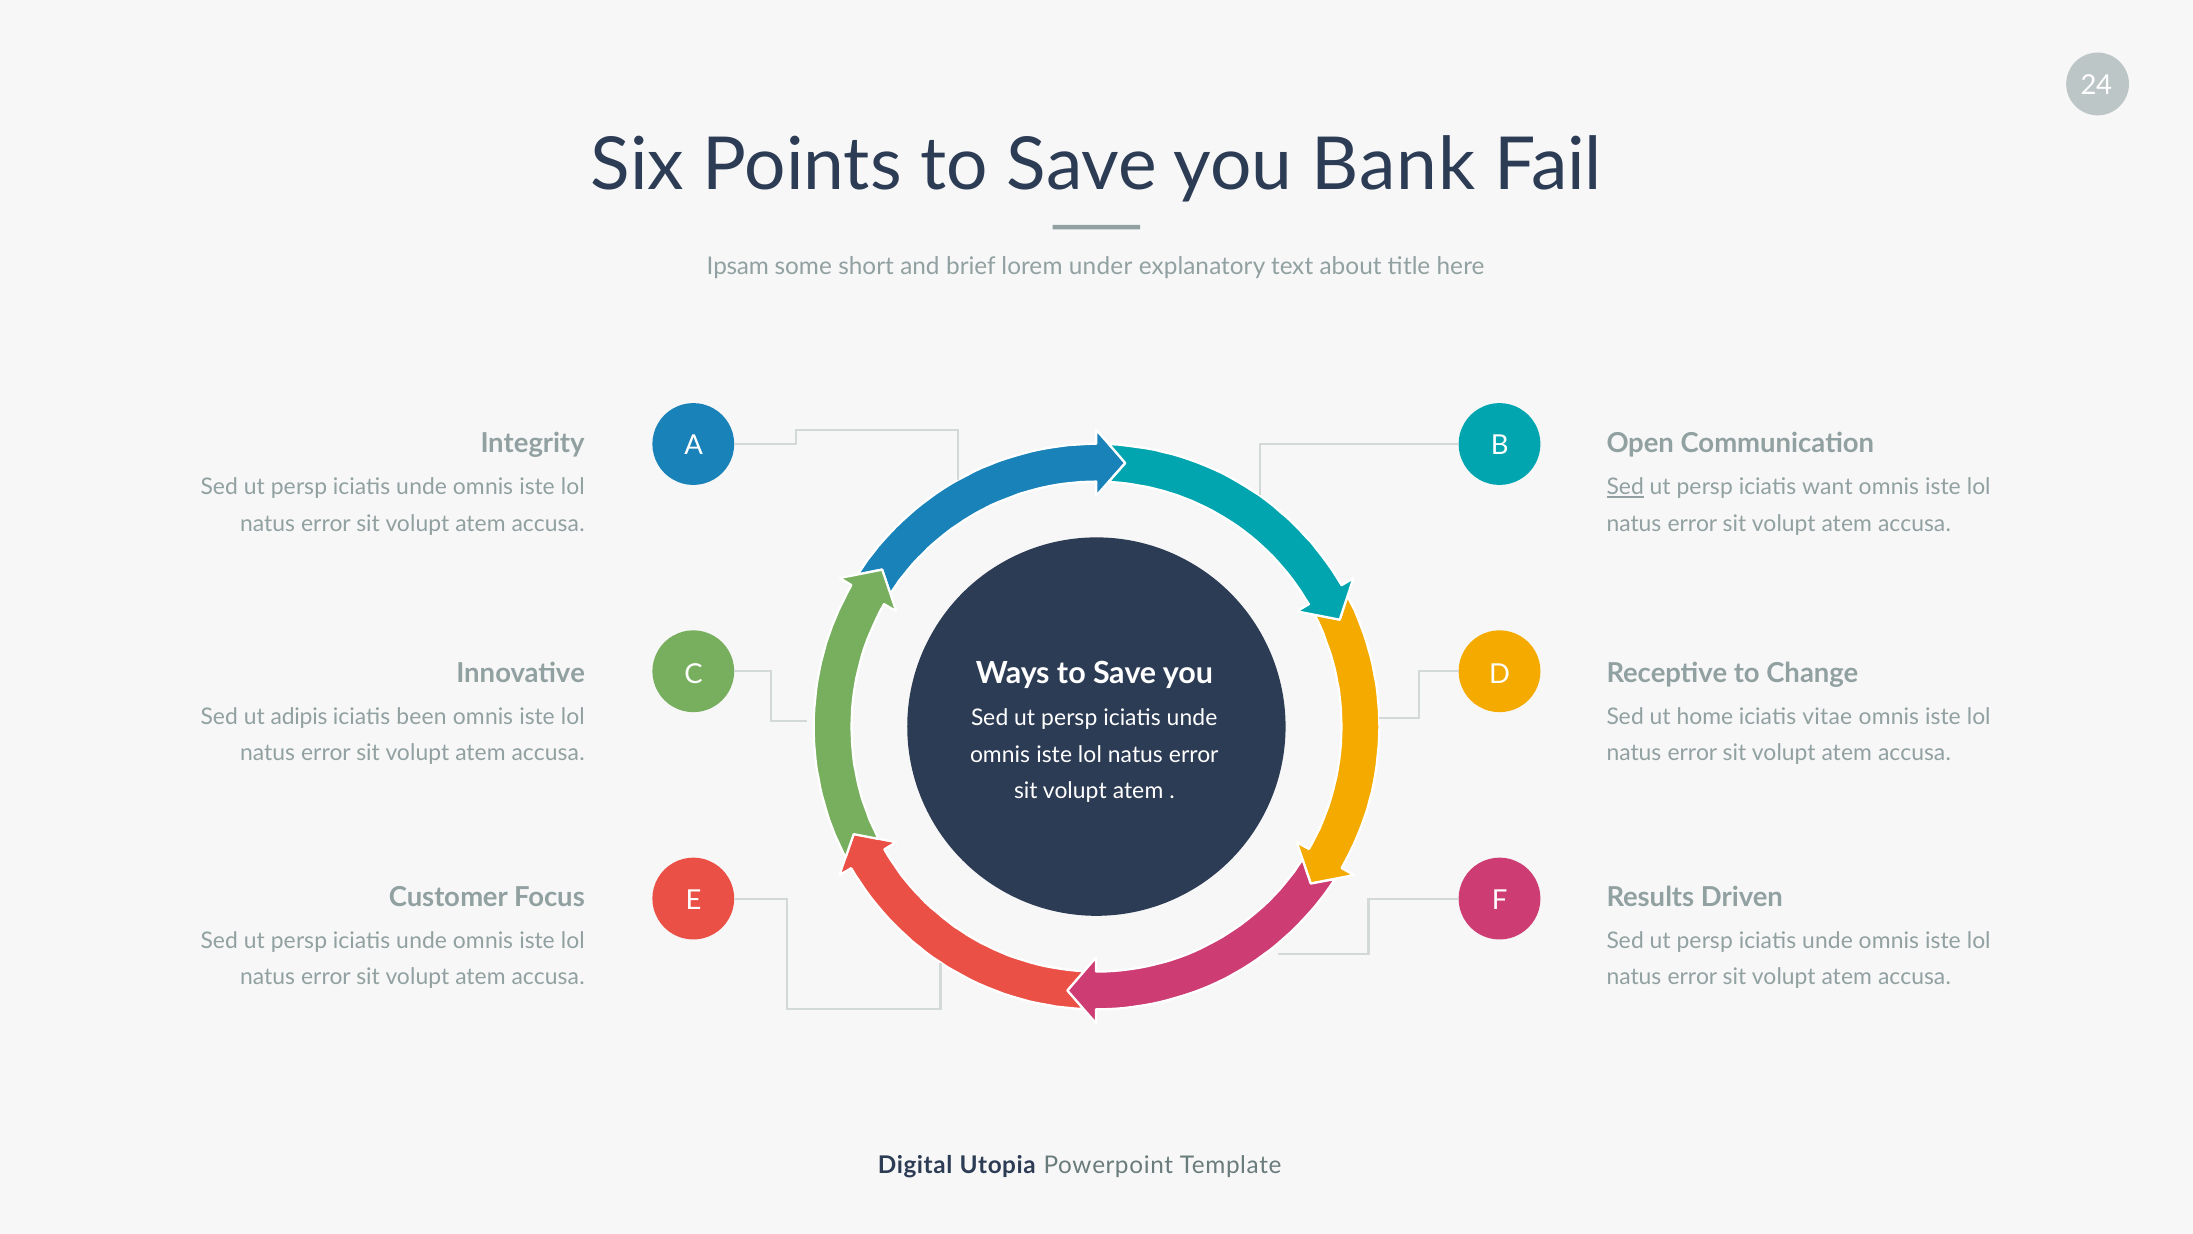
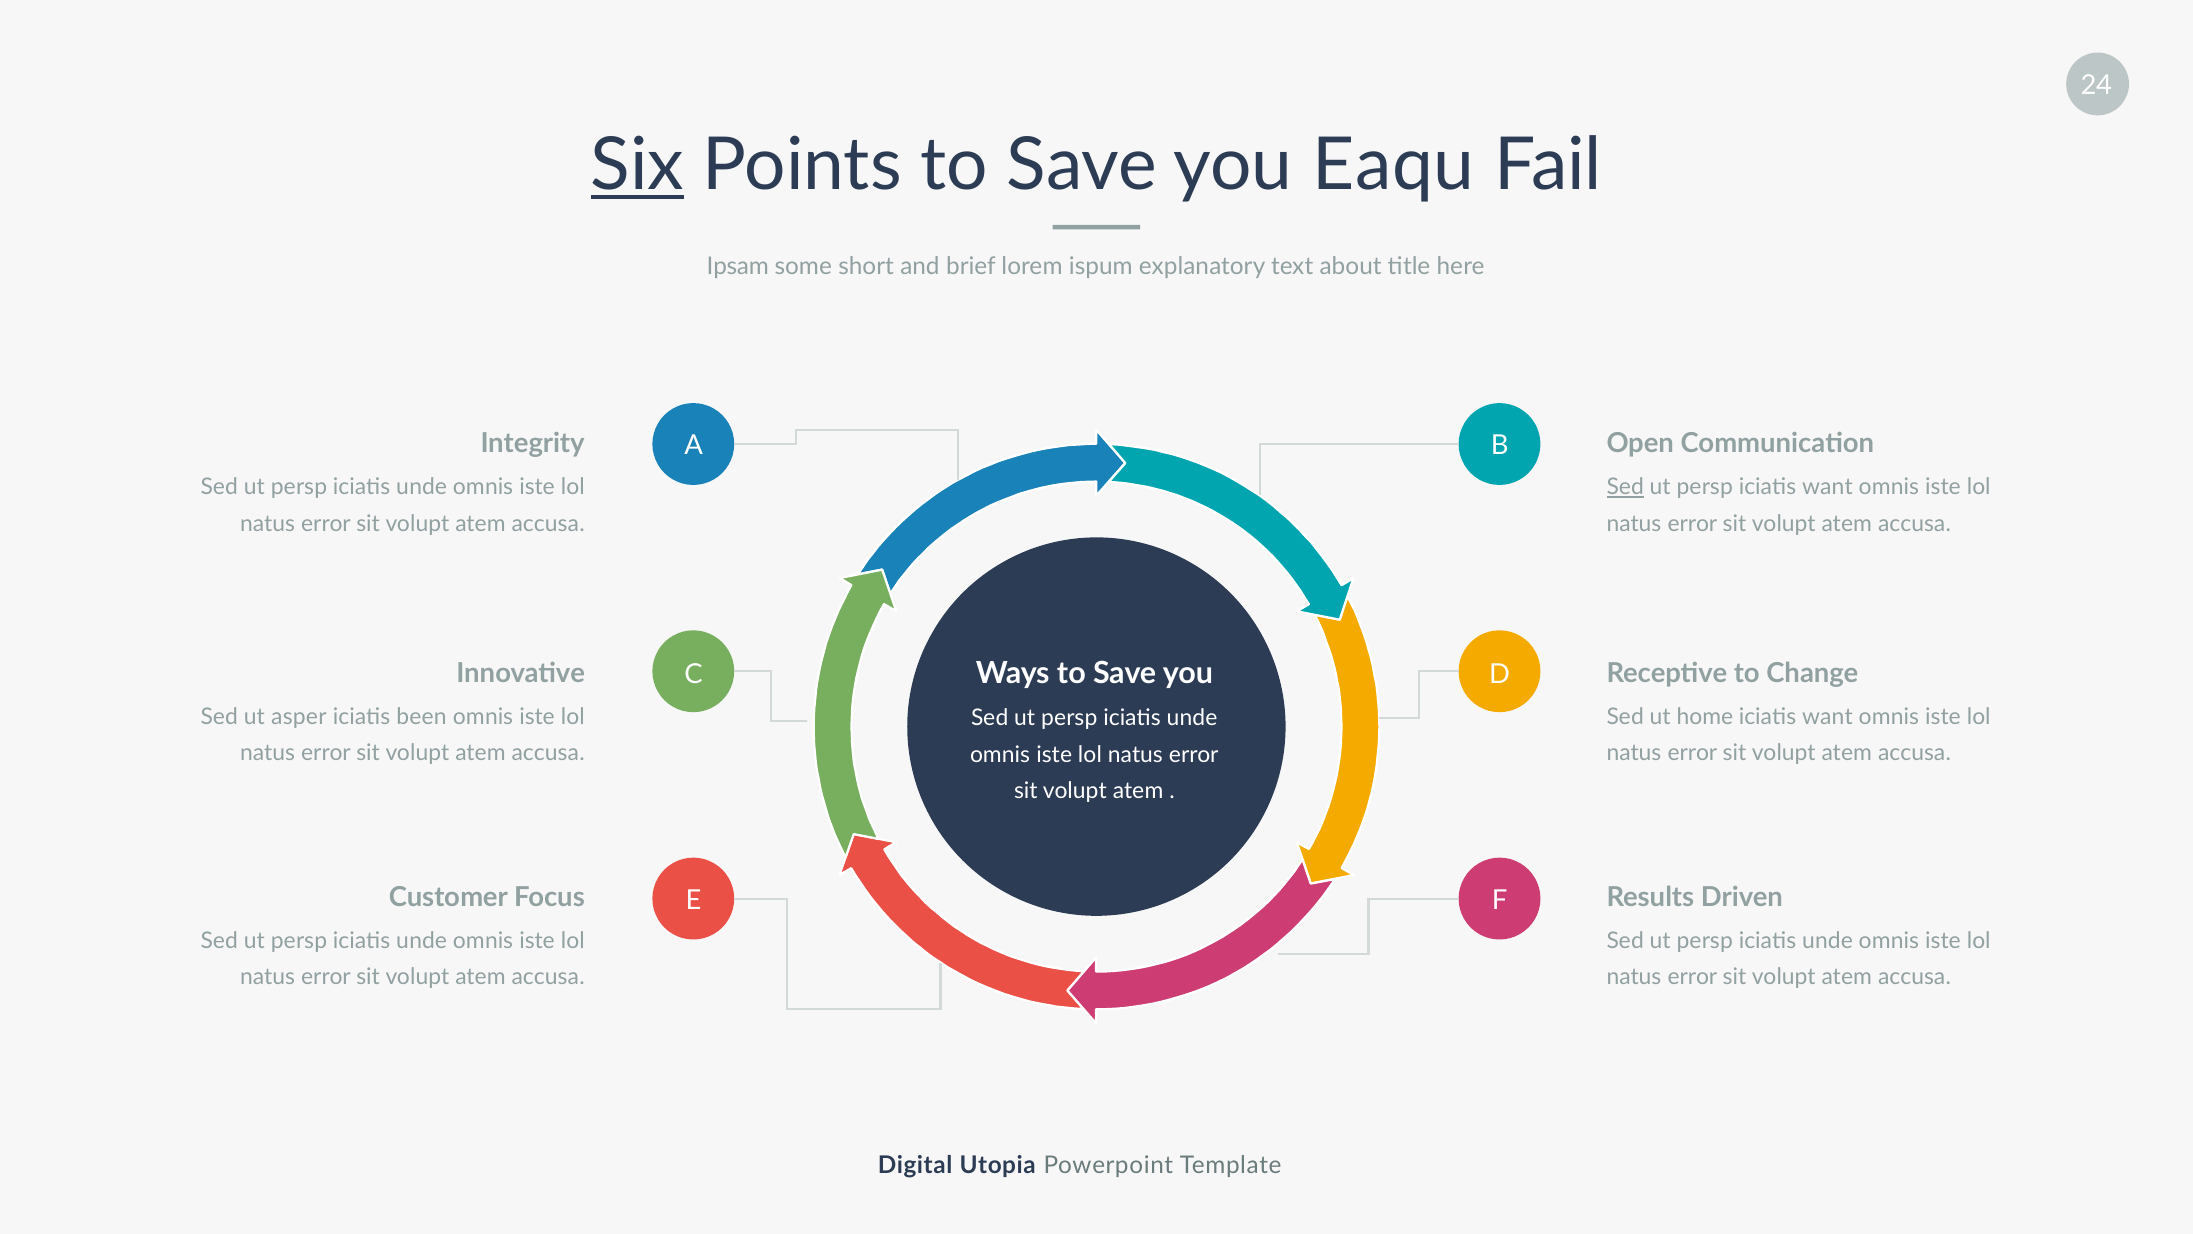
Six underline: none -> present
Bank: Bank -> Eaqu
under: under -> ispum
adipis: adipis -> asper
vitae at (1827, 716): vitae -> want
